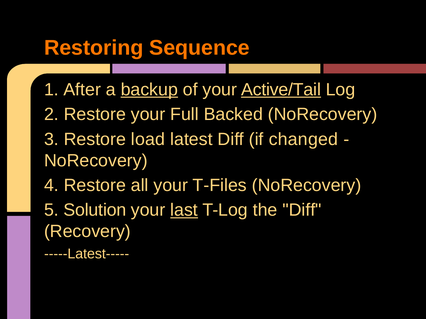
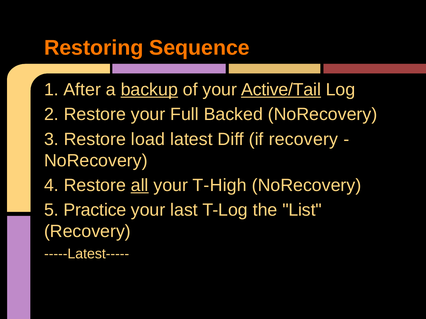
if changed: changed -> recovery
all underline: none -> present
T-Files: T-Files -> T-High
Solution: Solution -> Practice
last underline: present -> none
the Diff: Diff -> List
